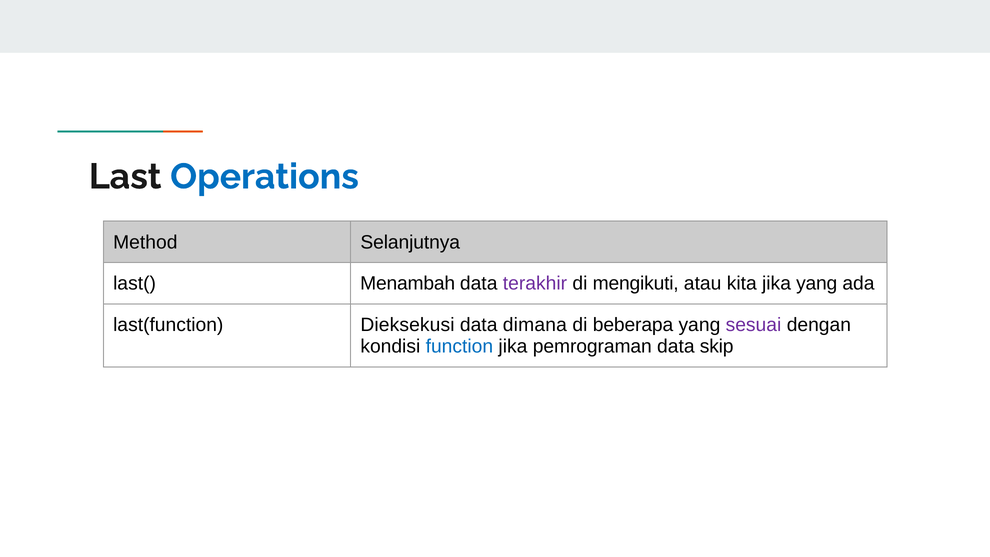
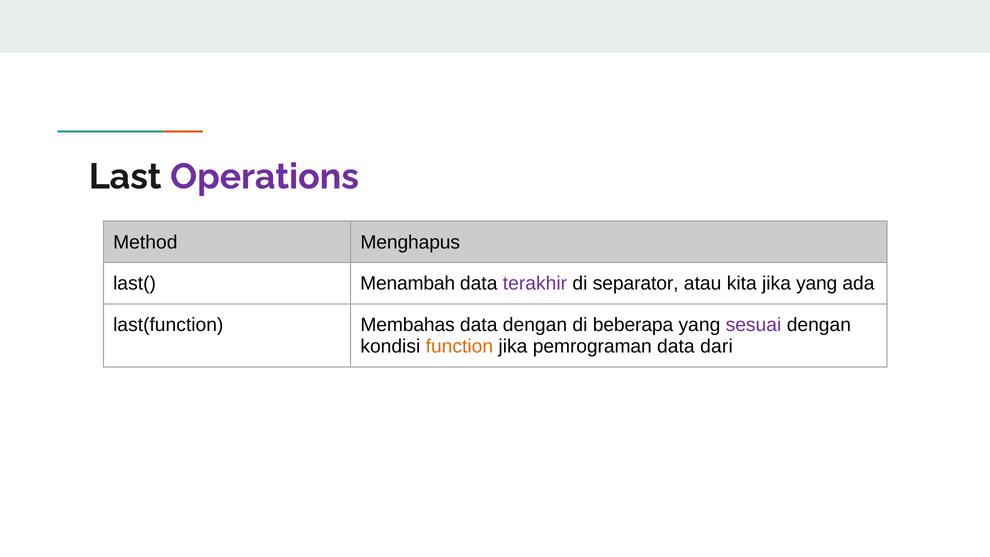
Operations colour: blue -> purple
Selanjutnya: Selanjutnya -> Menghapus
mengikuti: mengikuti -> separator
Dieksekusi: Dieksekusi -> Membahas
data dimana: dimana -> dengan
function colour: blue -> orange
skip: skip -> dari
